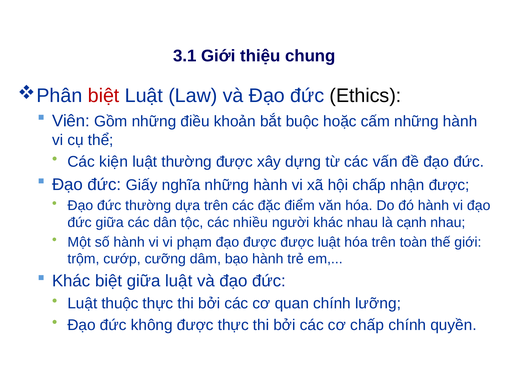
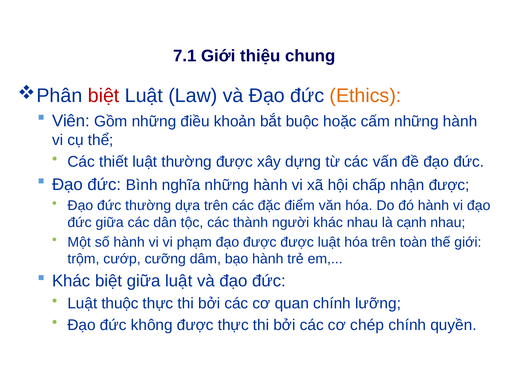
3.1: 3.1 -> 7.1
Ethics colour: black -> orange
kiện: kiện -> thiết
Giấy: Giấy -> Bình
nhiều: nhiều -> thành
cơ chấp: chấp -> chép
